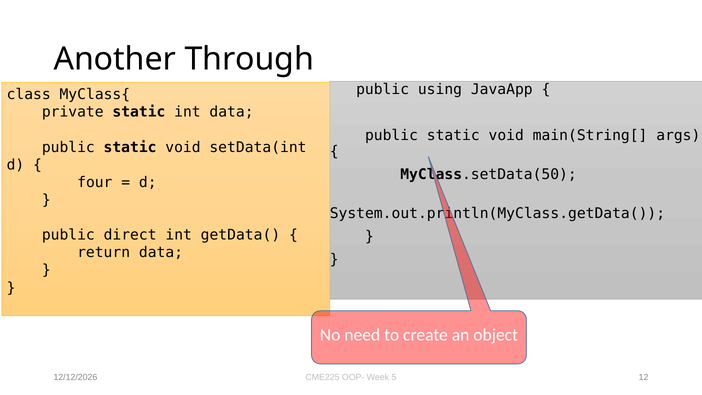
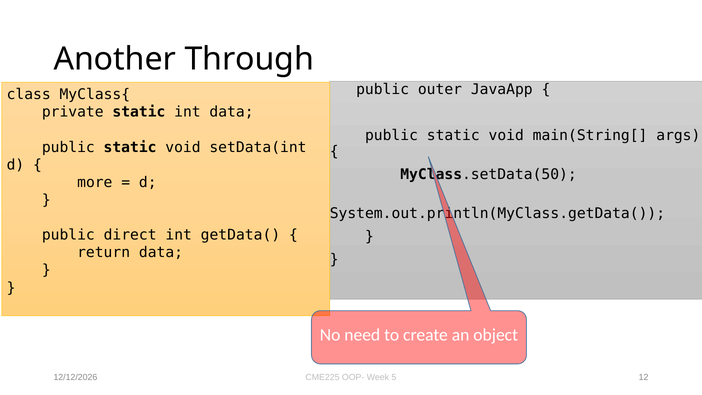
using: using -> outer
four: four -> more
